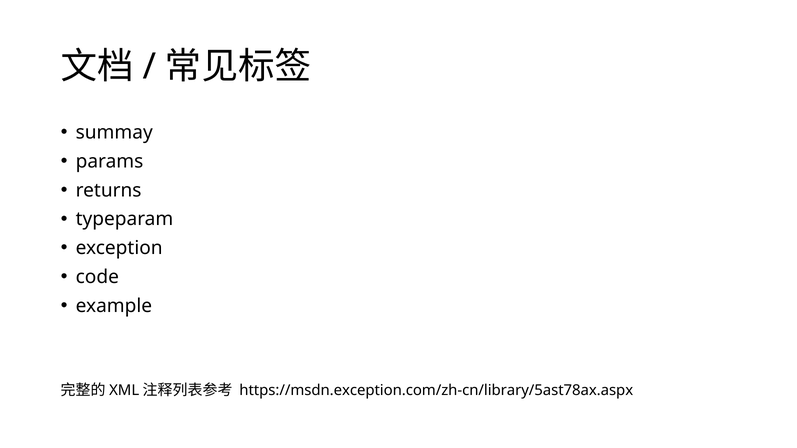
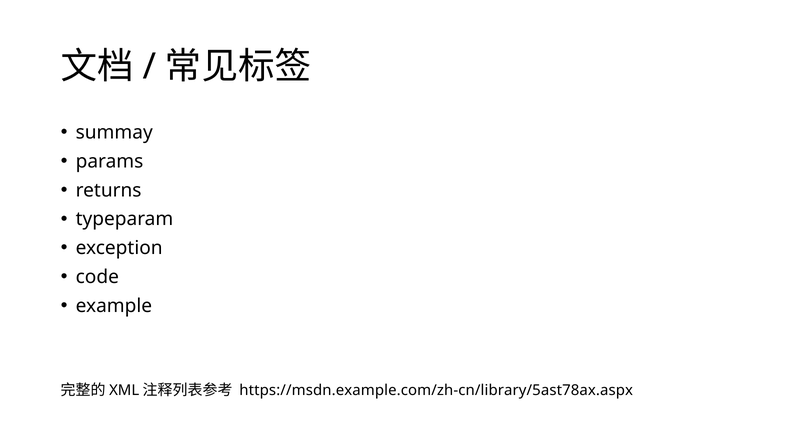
https://msdn.exception.com/zh-cn/library/5ast78ax.aspx: https://msdn.exception.com/zh-cn/library/5ast78ax.aspx -> https://msdn.example.com/zh-cn/library/5ast78ax.aspx
